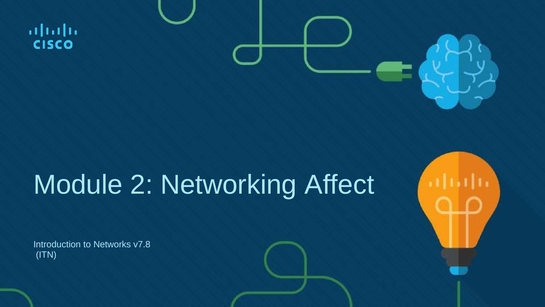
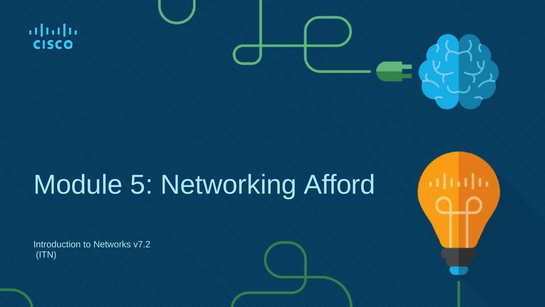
2: 2 -> 5
Affect: Affect -> Afford
v7.8: v7.8 -> v7.2
